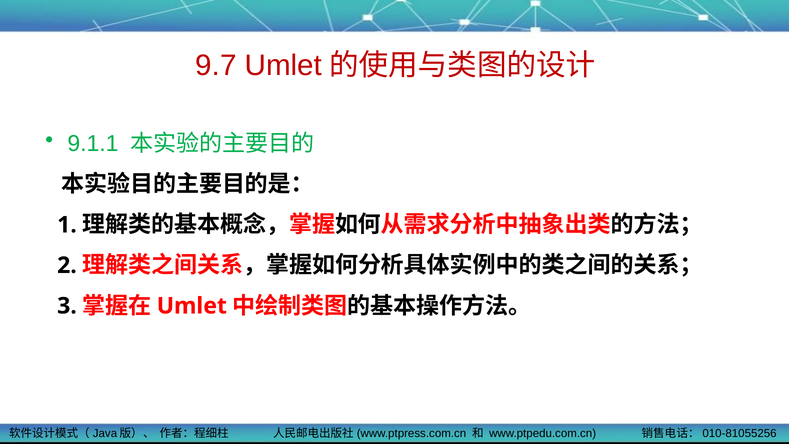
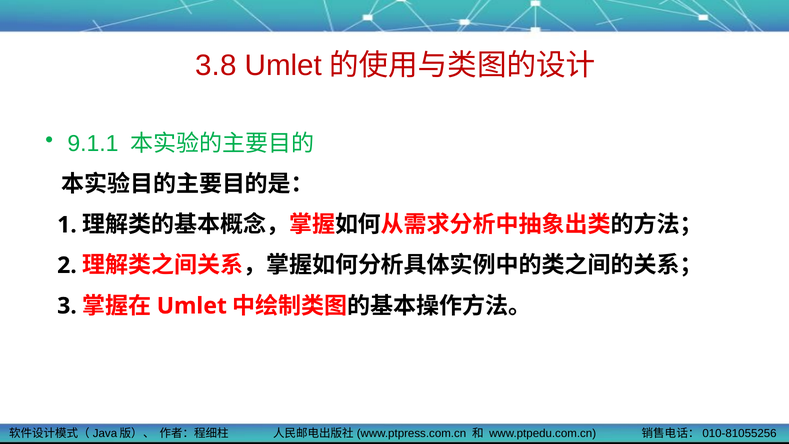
9.7: 9.7 -> 3.8
